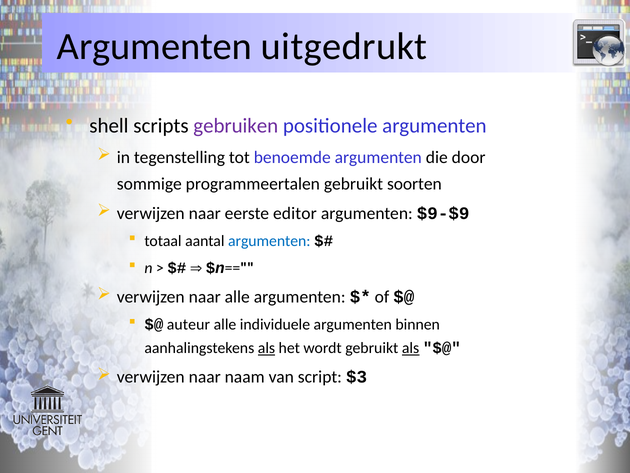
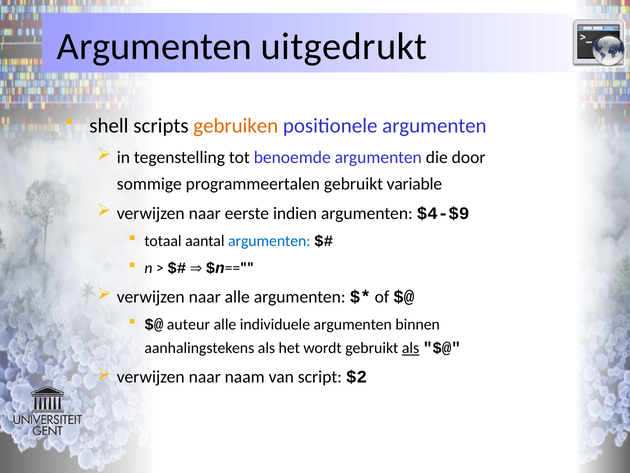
gebruiken colour: purple -> orange
soorten: soorten -> variable
editor: editor -> indien
$9-$9: $9-$9 -> $4-$9
als at (266, 348) underline: present -> none
$3: $3 -> $2
